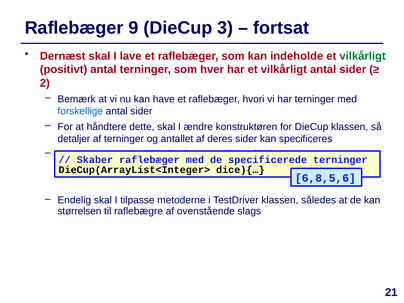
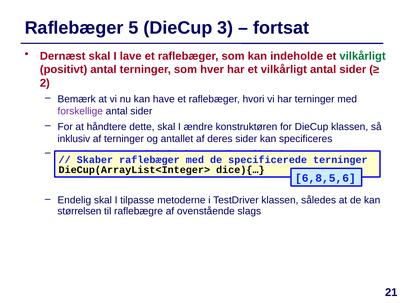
9: 9 -> 5
forskellige colour: blue -> purple
detaljer: detaljer -> inklusiv
